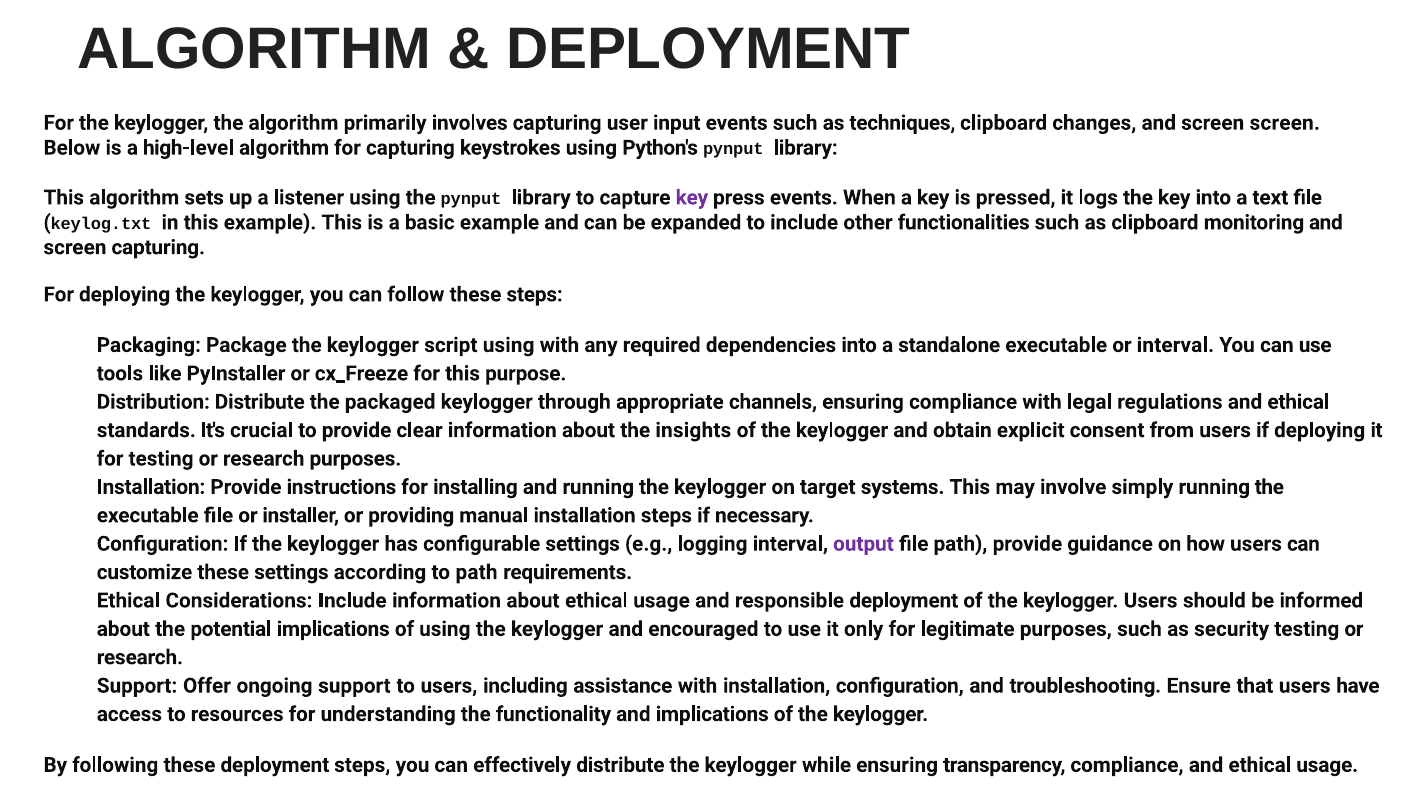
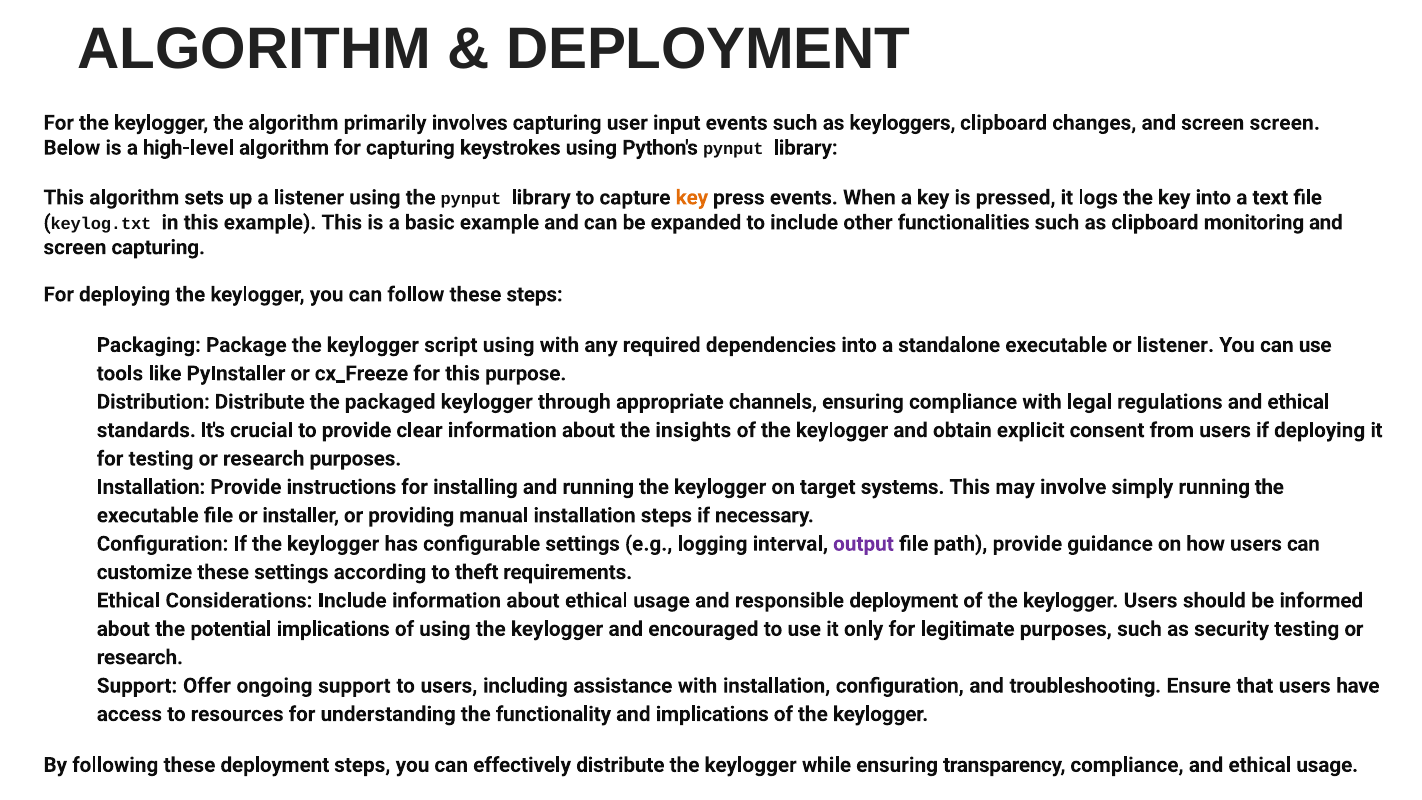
techniques: techniques -> keyloggers
key at (692, 198) colour: purple -> orange
or interval: interval -> listener
to path: path -> theft
